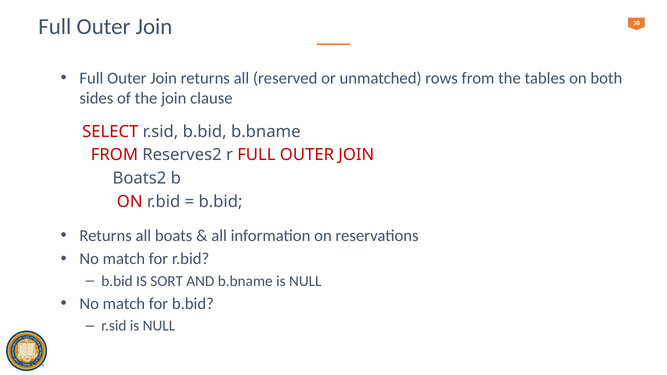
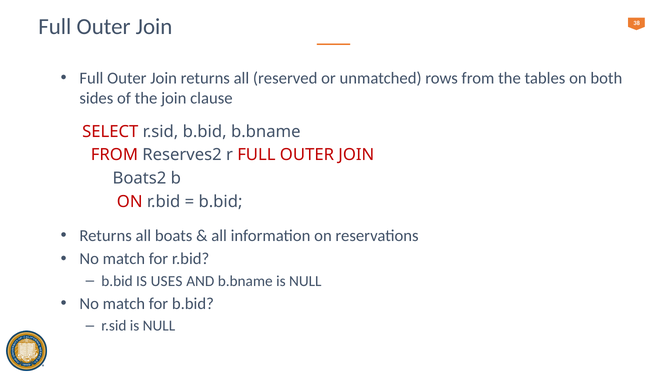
SORT: SORT -> USES
